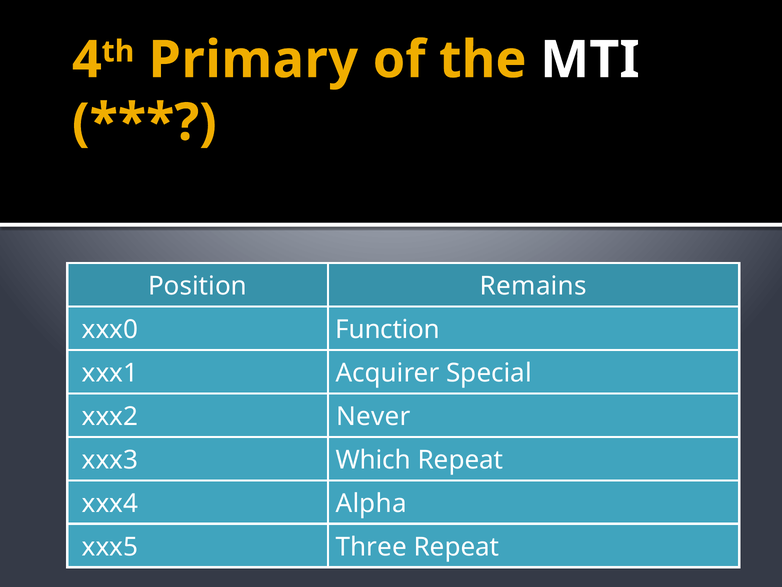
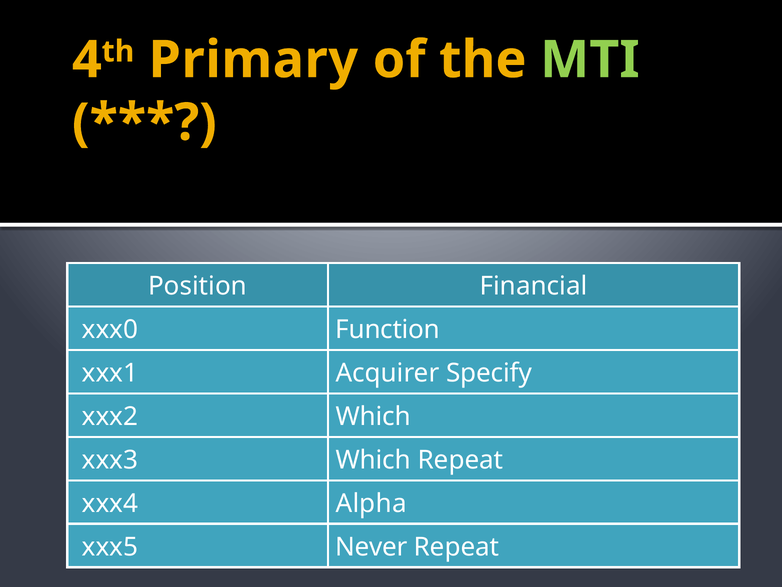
MTI colour: white -> light green
Remains: Remains -> Financial
Special: Special -> Specify
xxx2 Never: Never -> Which
Three: Three -> Never
